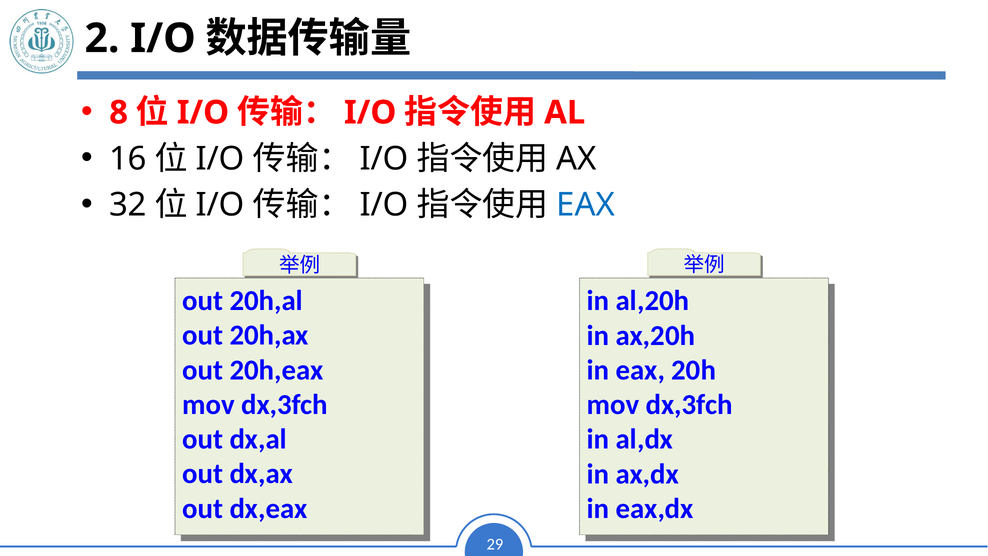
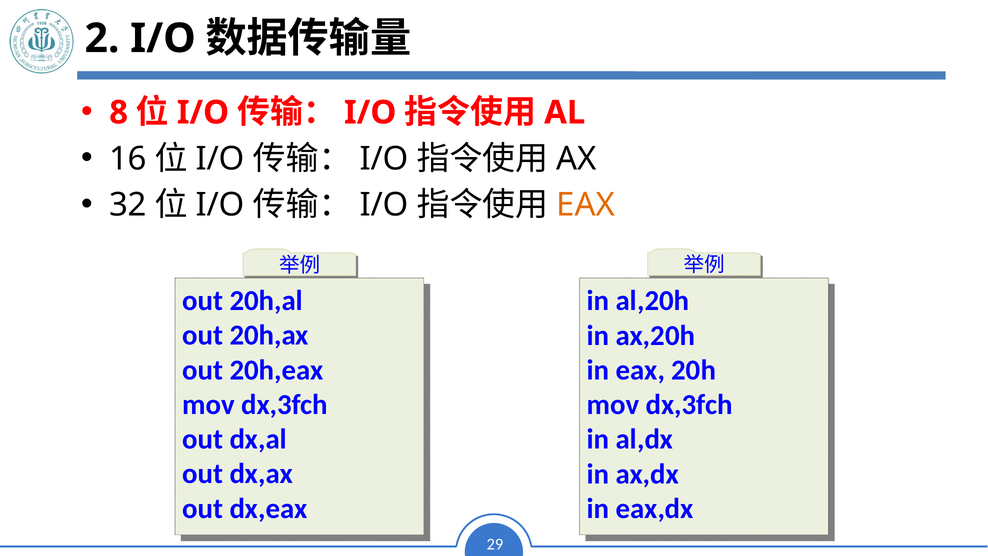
EAX at (586, 205) colour: blue -> orange
